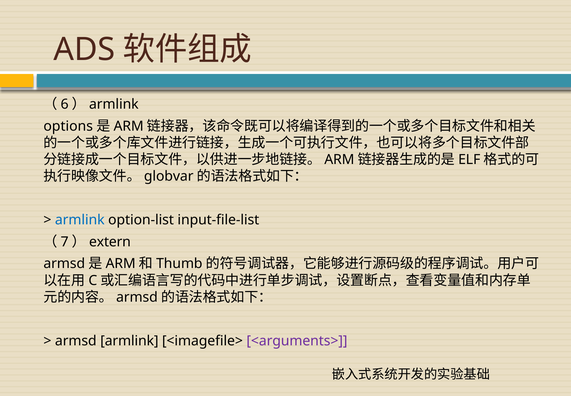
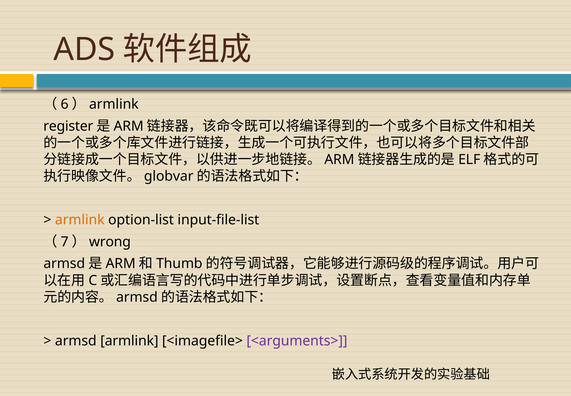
options: options -> register
armlink at (80, 220) colour: blue -> orange
extern: extern -> wrong
